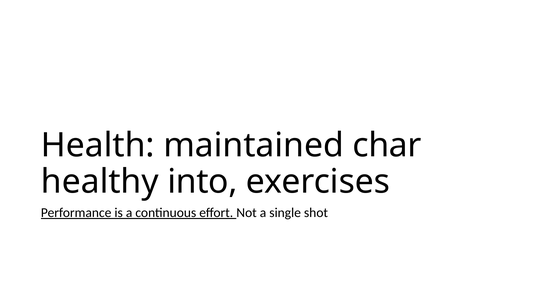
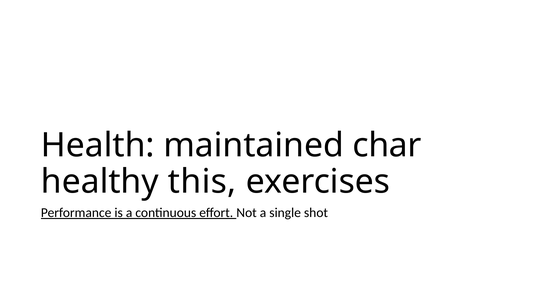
into: into -> this
